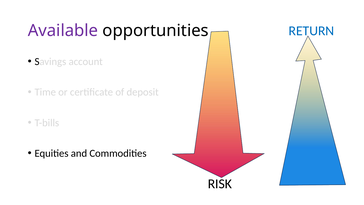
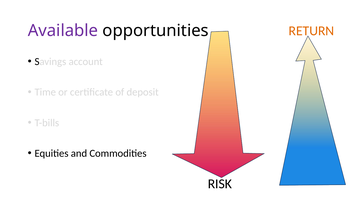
RETURN colour: blue -> orange
